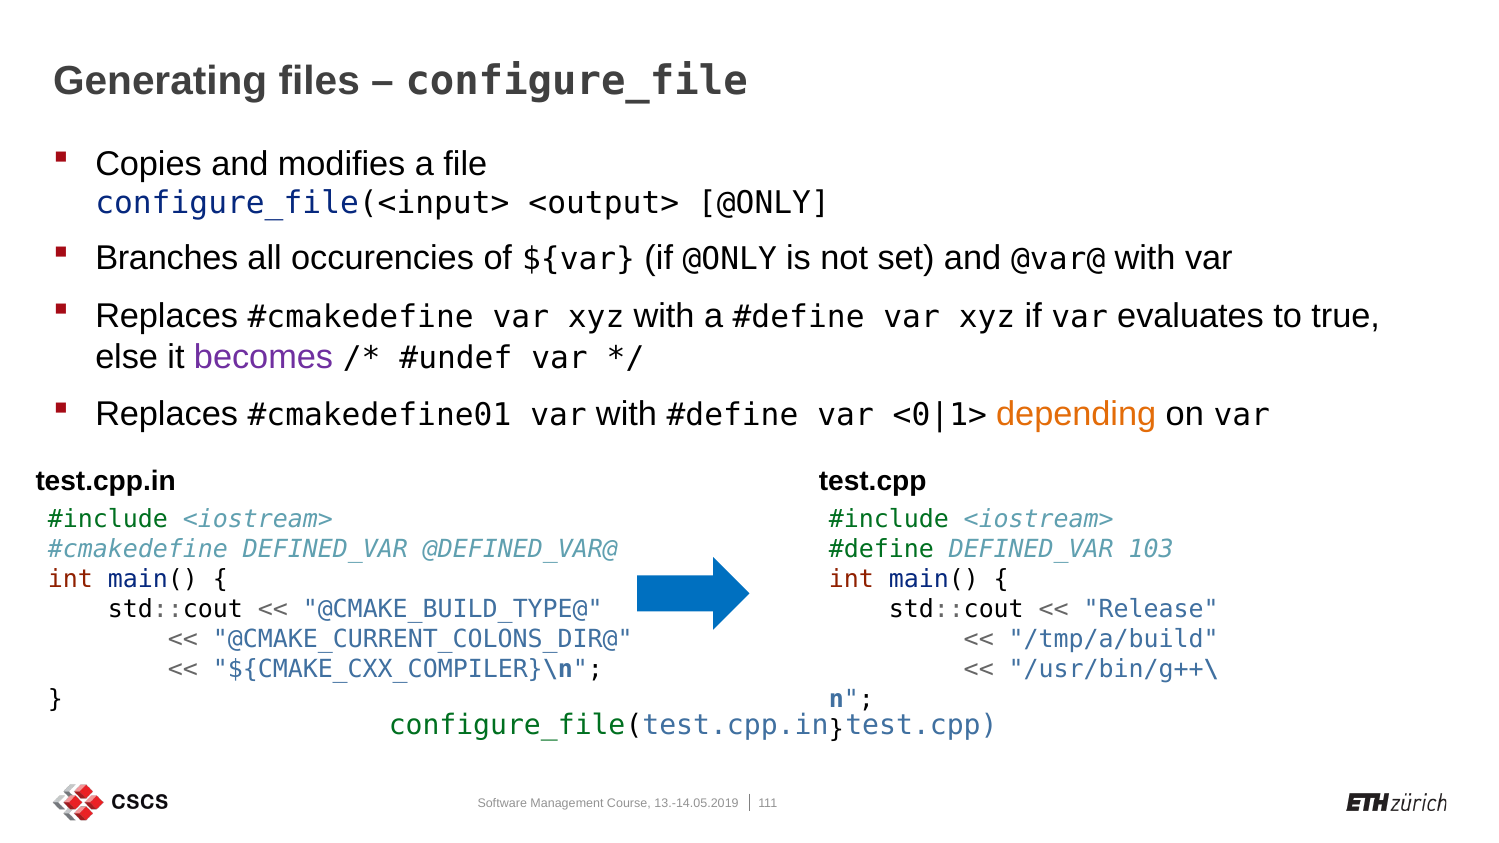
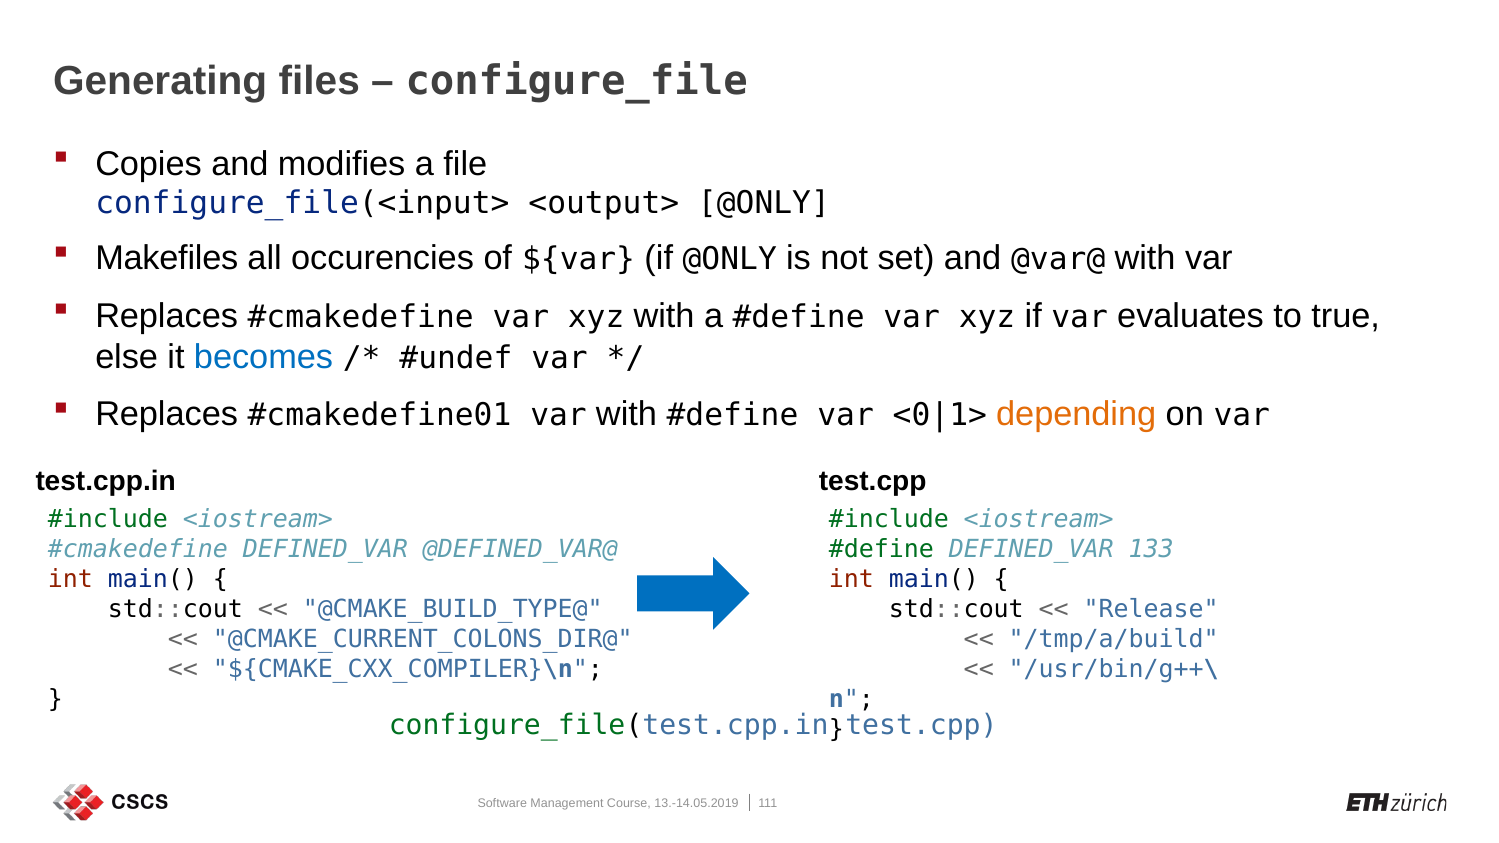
Branches: Branches -> Makefiles
becomes colour: purple -> blue
103: 103 -> 133
